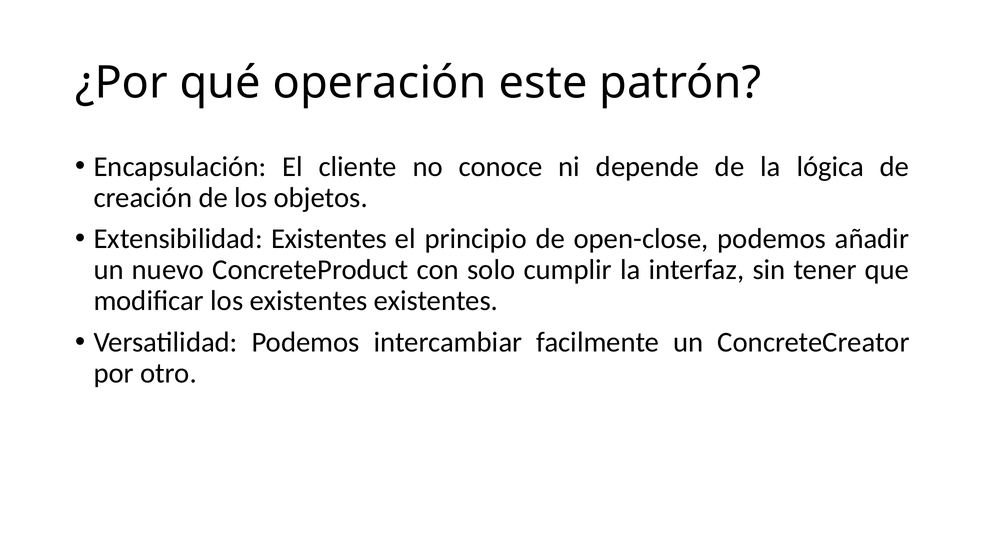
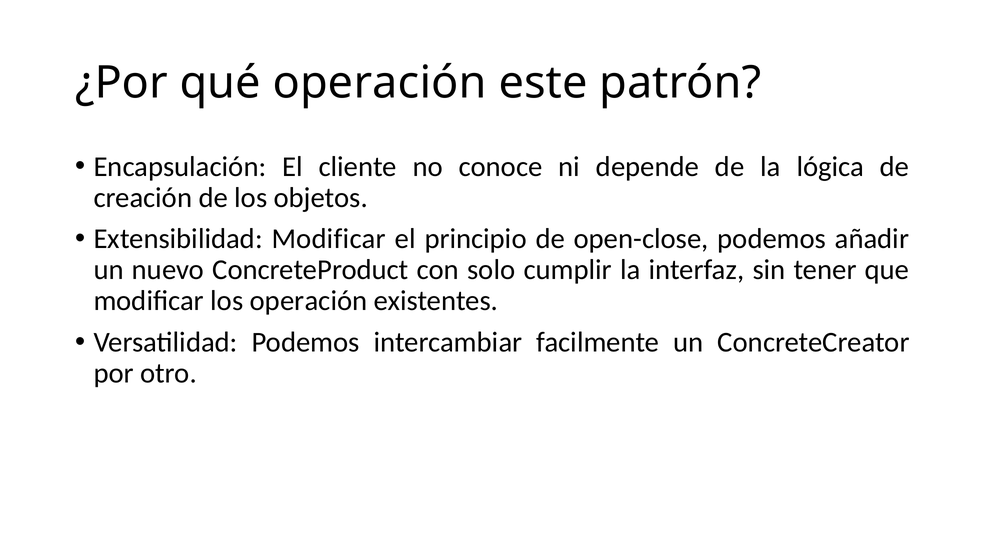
Extensibilidad Existentes: Existentes -> Modificar
los existentes: existentes -> operación
